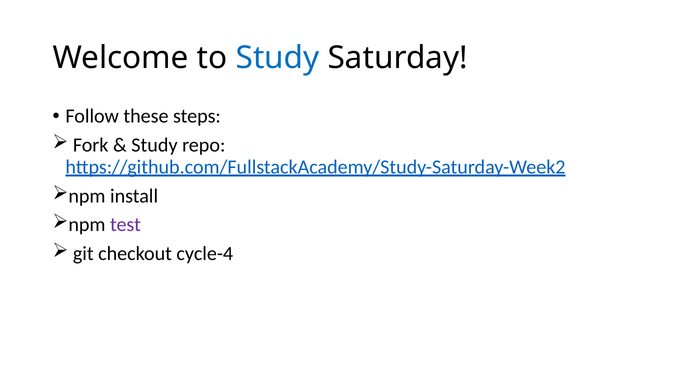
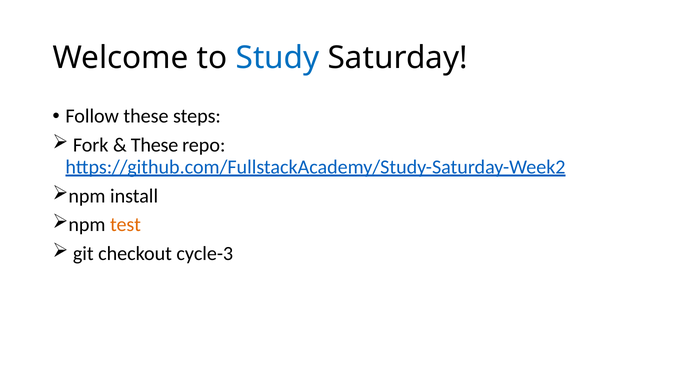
Study at (154, 145): Study -> These
test colour: purple -> orange
cycle-4: cycle-4 -> cycle-3
